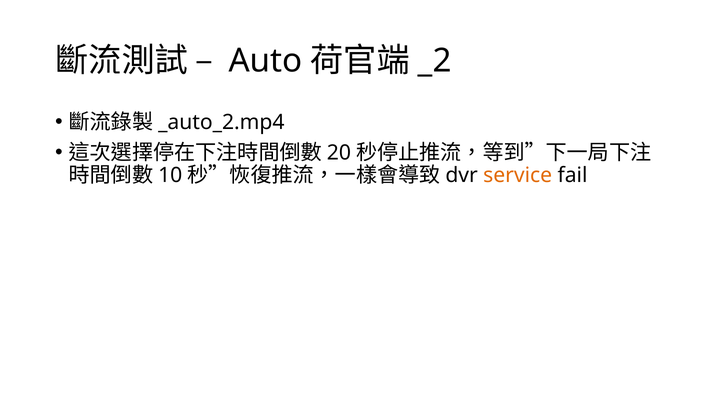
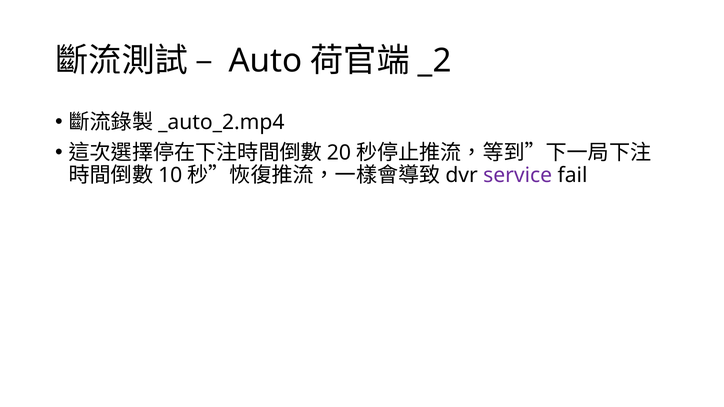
service colour: orange -> purple
